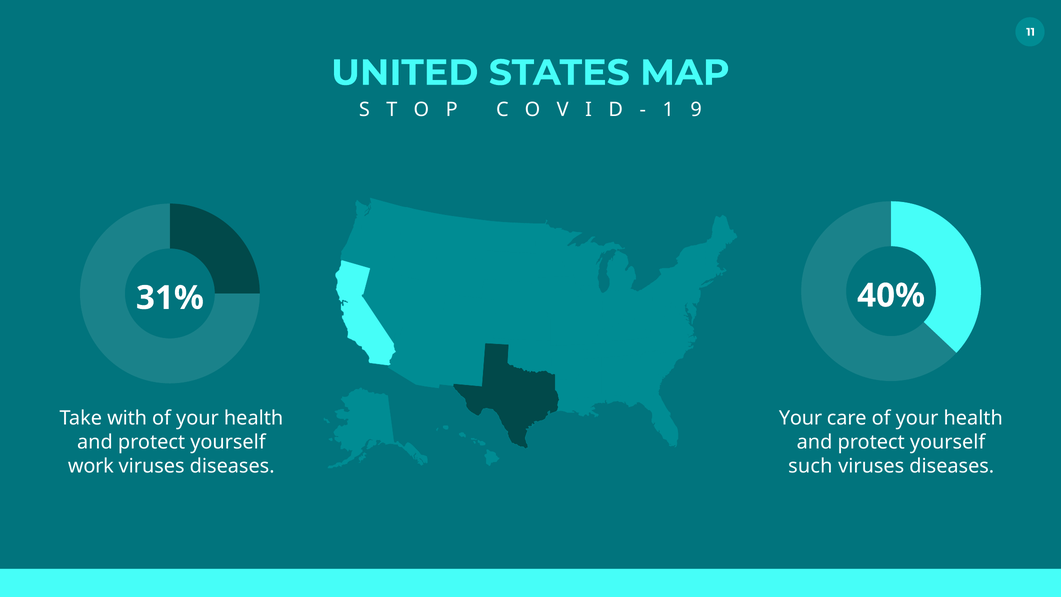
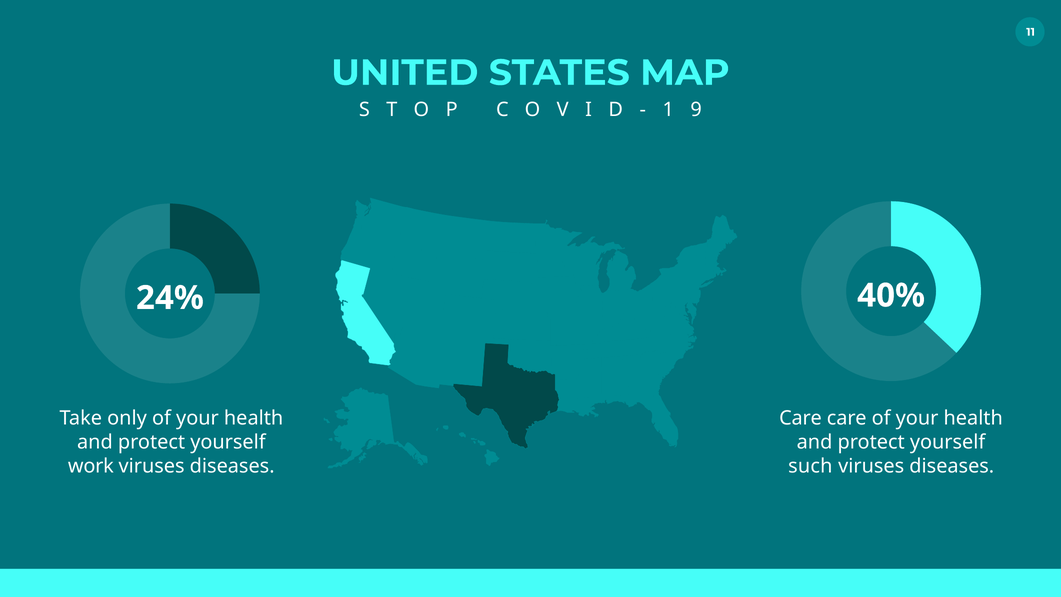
31%: 31% -> 24%
with: with -> only
Your at (800, 418): Your -> Care
